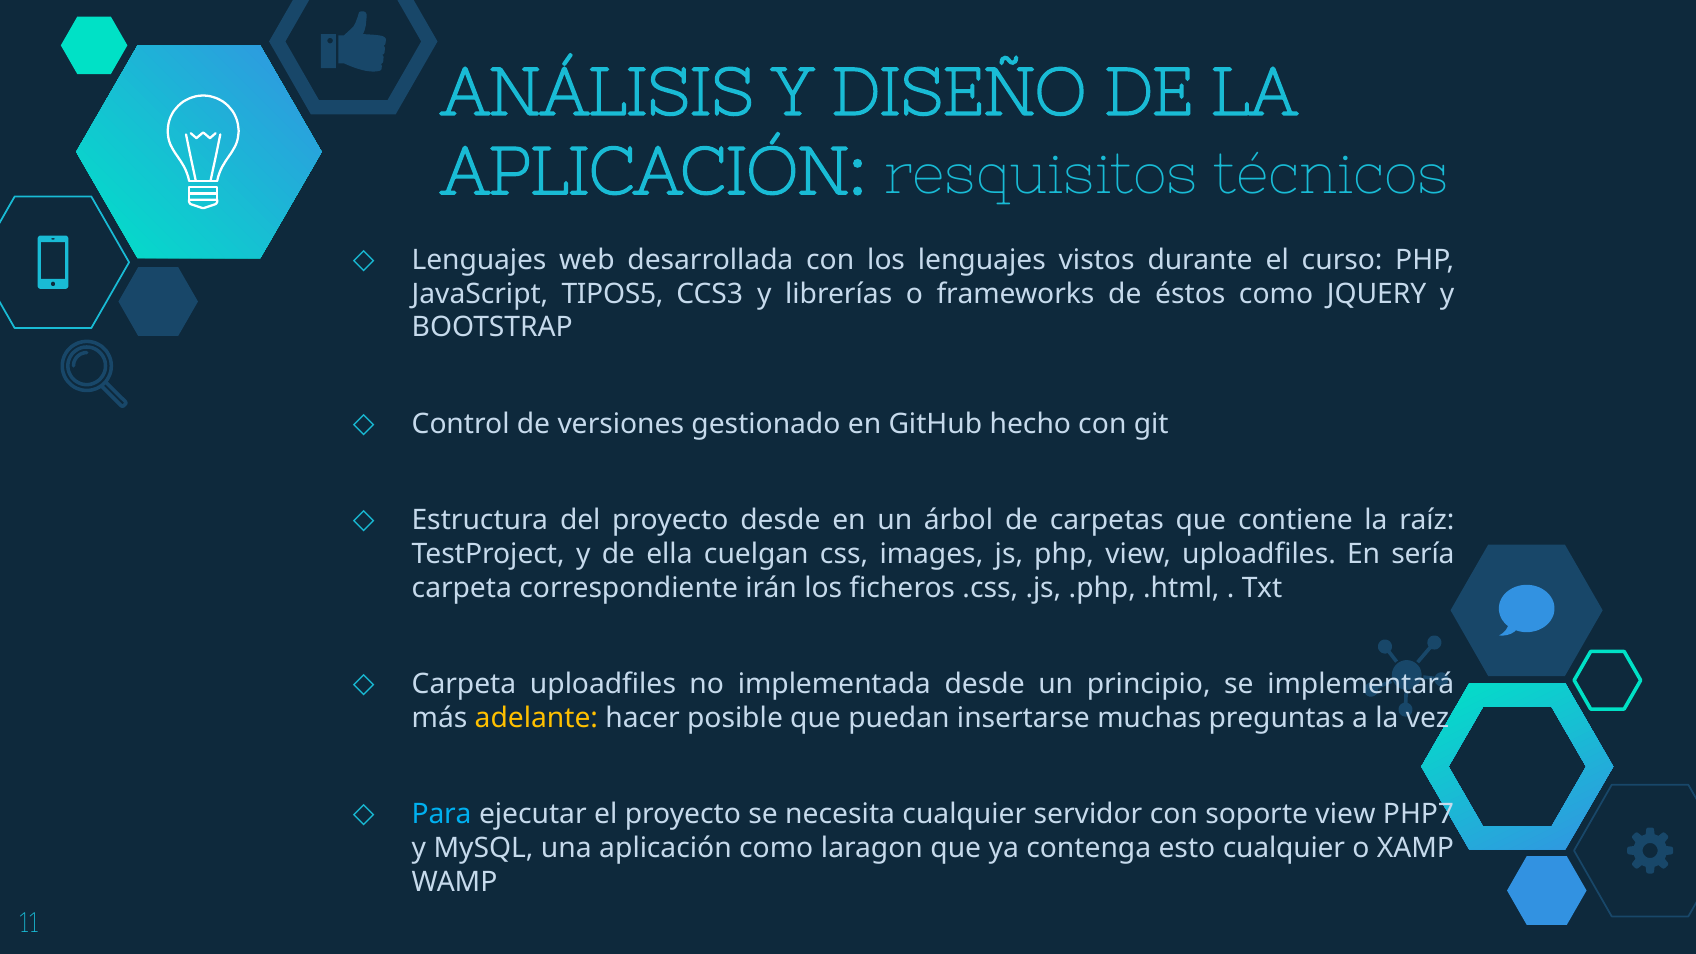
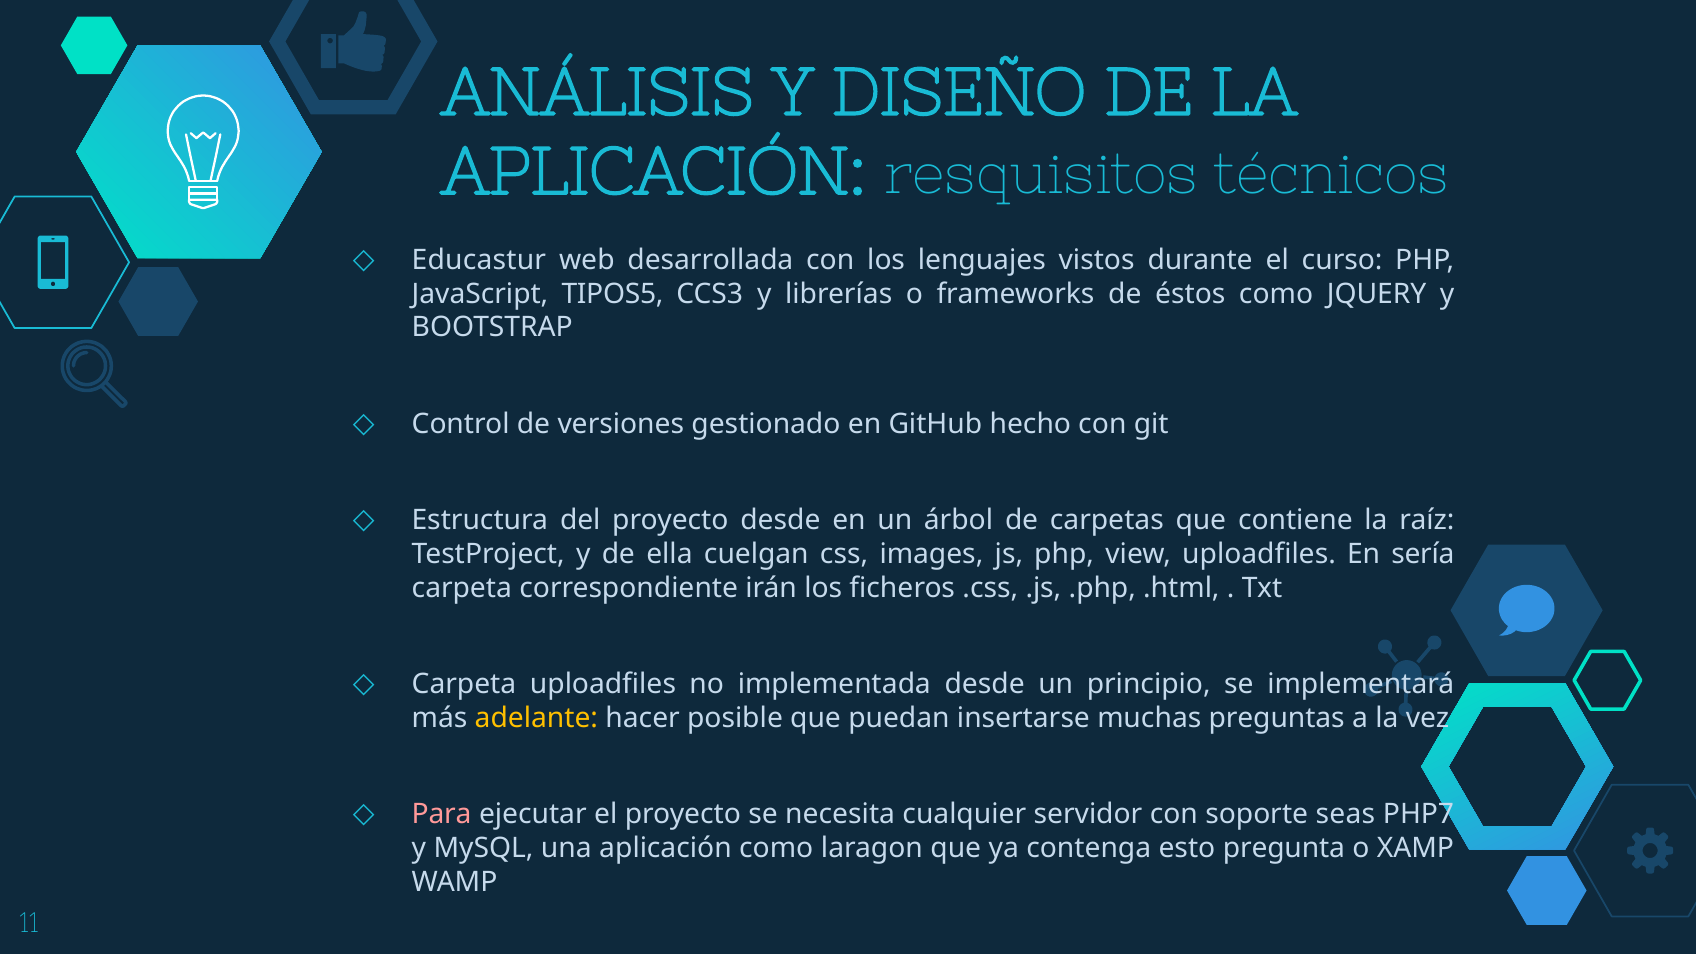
Lenguajes at (479, 260): Lenguajes -> Educastur
Para colour: light blue -> pink
soporte view: view -> seas
esto cualquier: cualquier -> pregunta
